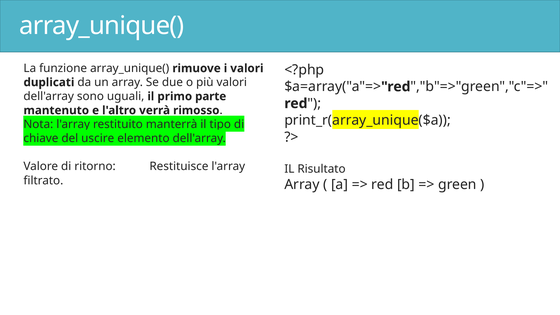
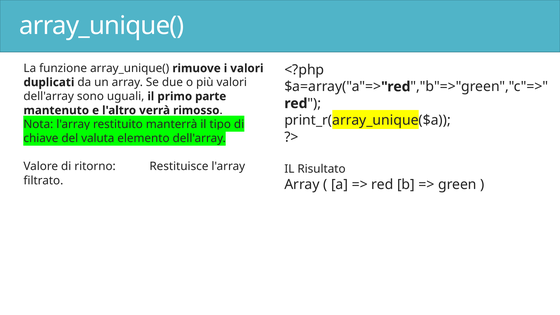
uscire: uscire -> valuta
